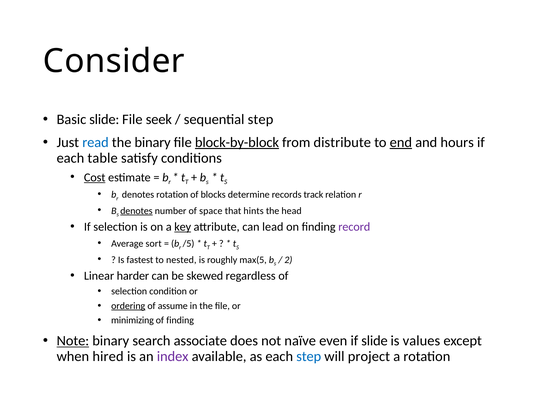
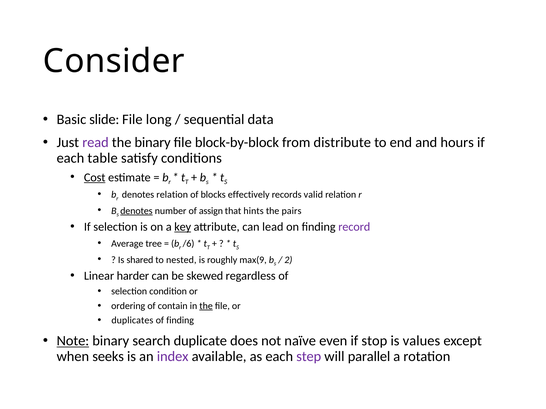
seek: seek -> long
sequential step: step -> data
read colour: blue -> purple
block-by-block underline: present -> none
end underline: present -> none
denotes rotation: rotation -> relation
determine: determine -> effectively
track: track -> valid
space: space -> assign
head: head -> pairs
sort: sort -> tree
/5: /5 -> /6
fastest: fastest -> shared
max(5: max(5 -> max(9
ordering underline: present -> none
assume: assume -> contain
the at (206, 306) underline: none -> present
minimizing: minimizing -> duplicates
associate: associate -> duplicate
if slide: slide -> stop
hired: hired -> seeks
step at (309, 357) colour: blue -> purple
project: project -> parallel
